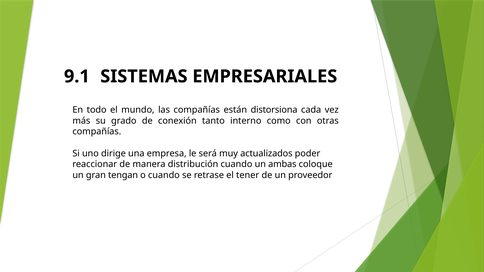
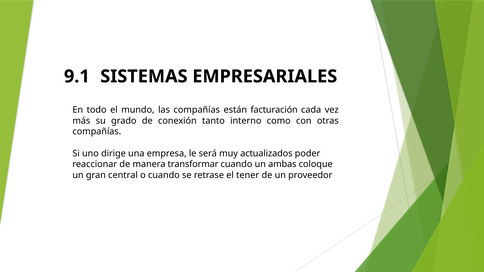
distorsiona: distorsiona -> facturación
distribución: distribución -> transformar
tengan: tengan -> central
